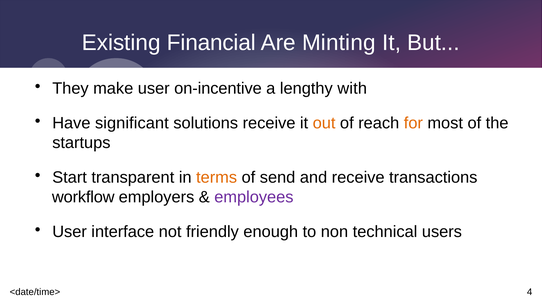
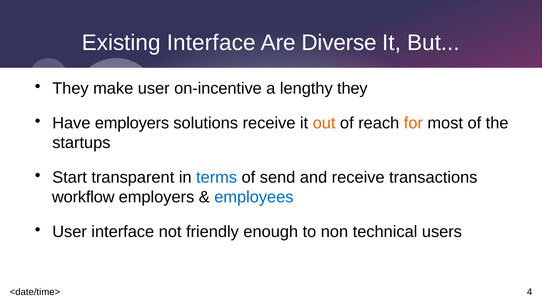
Existing Financial: Financial -> Interface
Minting: Minting -> Diverse
lengthy with: with -> they
Have significant: significant -> employers
terms colour: orange -> blue
employees colour: purple -> blue
